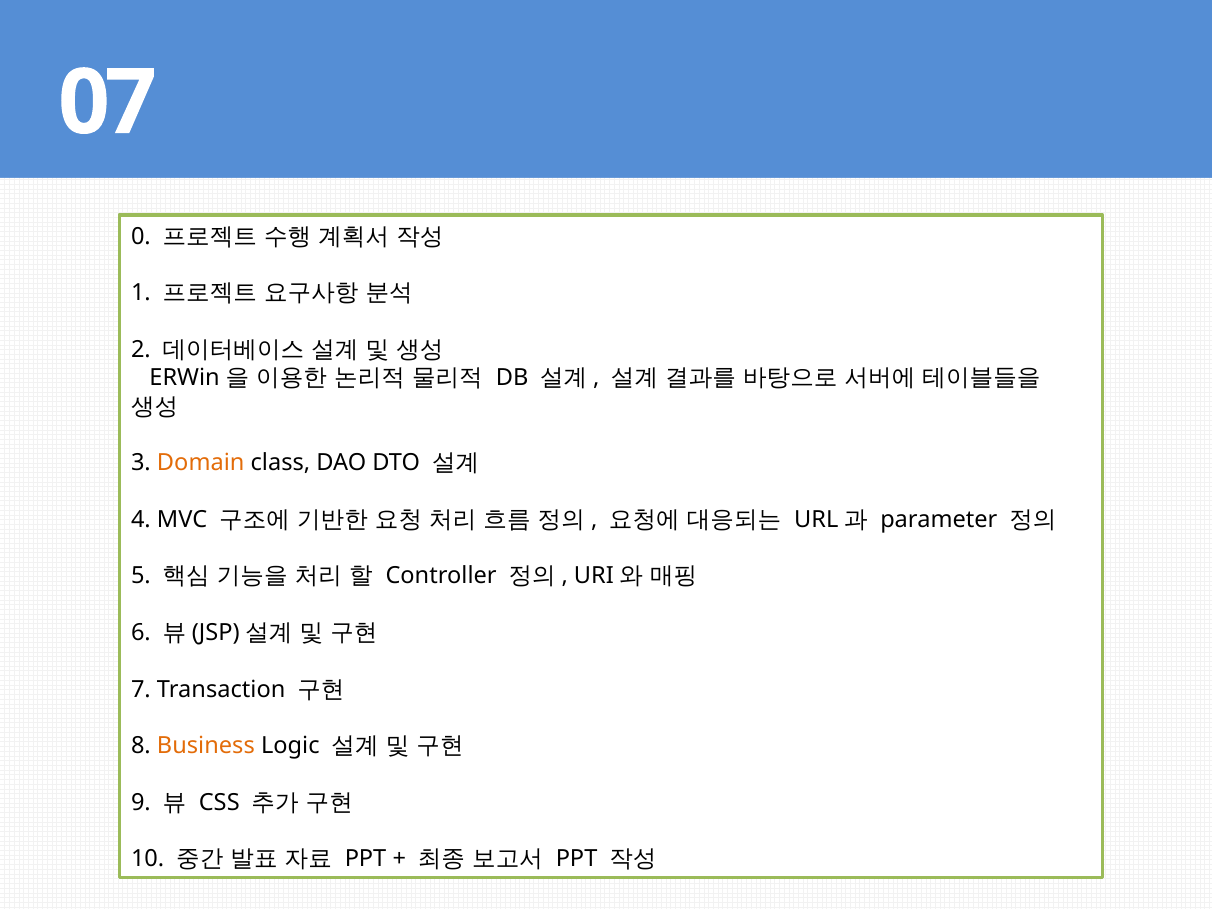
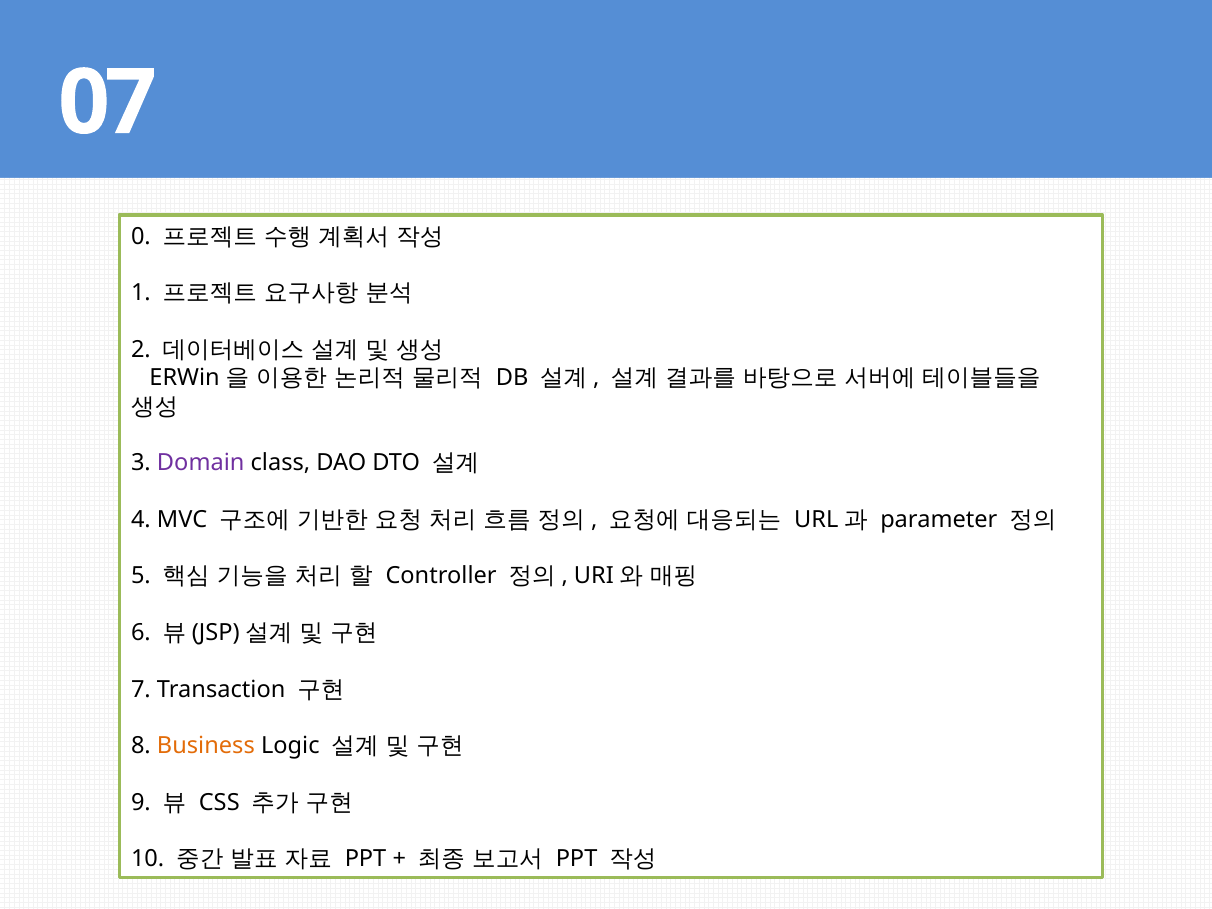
Domain colour: orange -> purple
